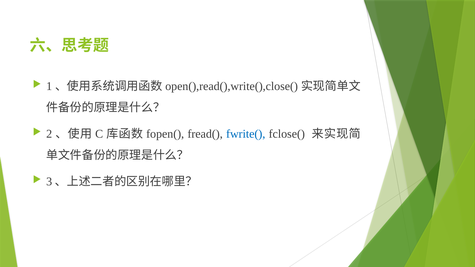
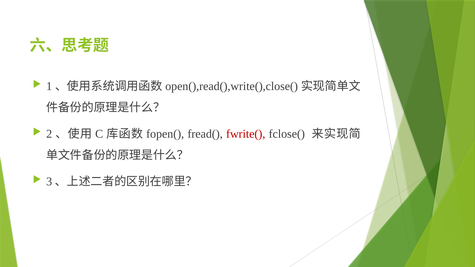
fwrite( colour: blue -> red
